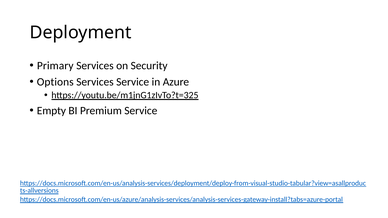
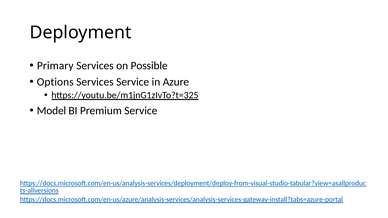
Security: Security -> Possible
Empty: Empty -> Model
